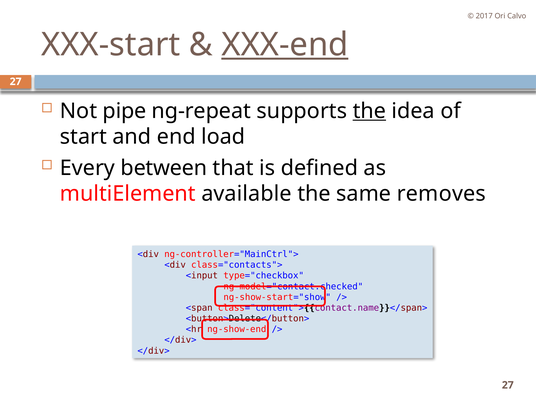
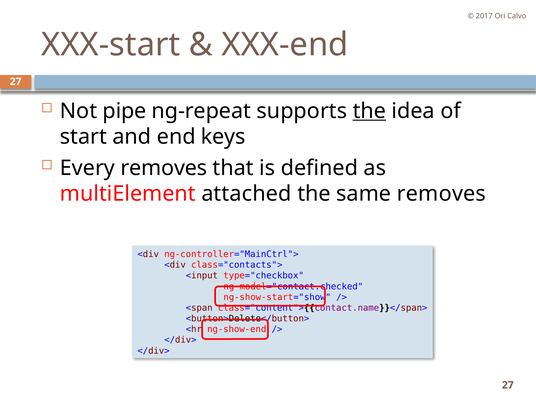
XXX-end underline: present -> none
load: load -> keys
Every between: between -> removes
available: available -> attached
